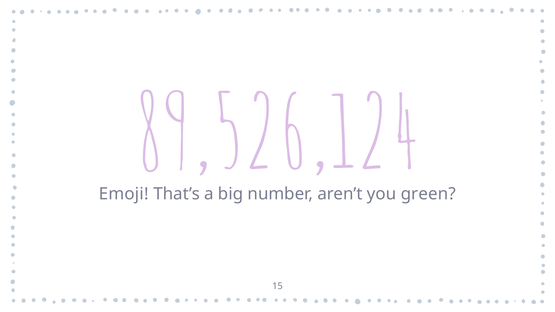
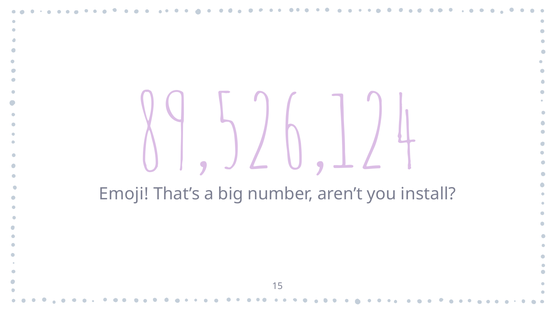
green: green -> install
